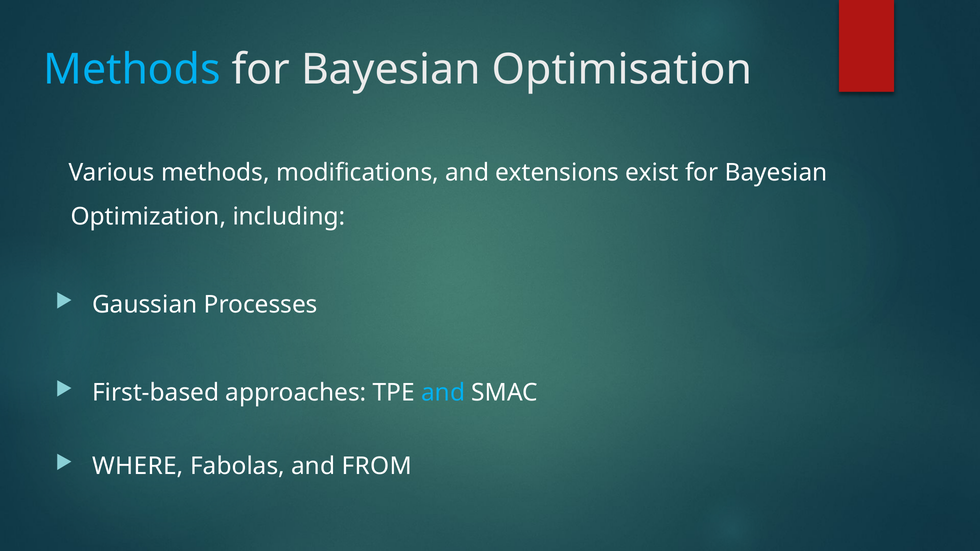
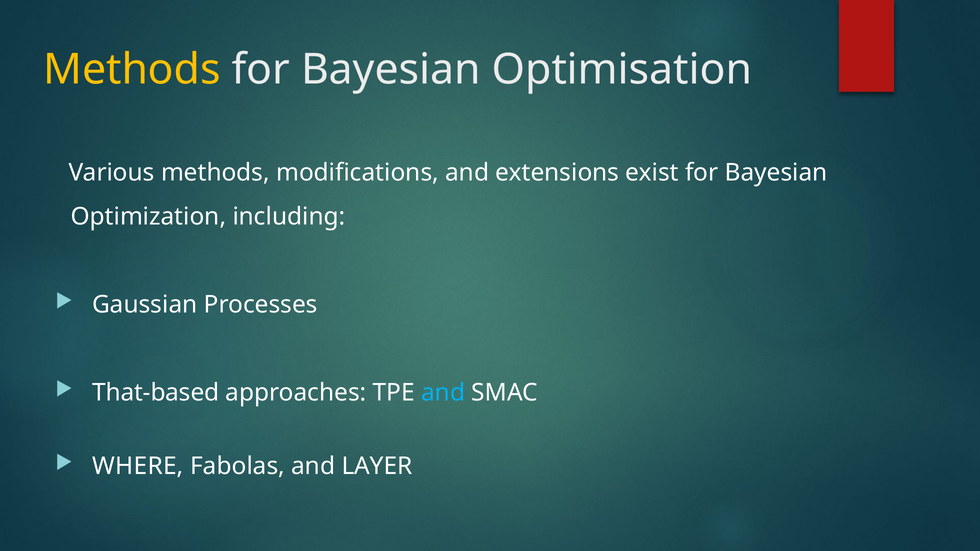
Methods at (132, 70) colour: light blue -> yellow
First-based: First-based -> That-based
FROM: FROM -> LAYER
